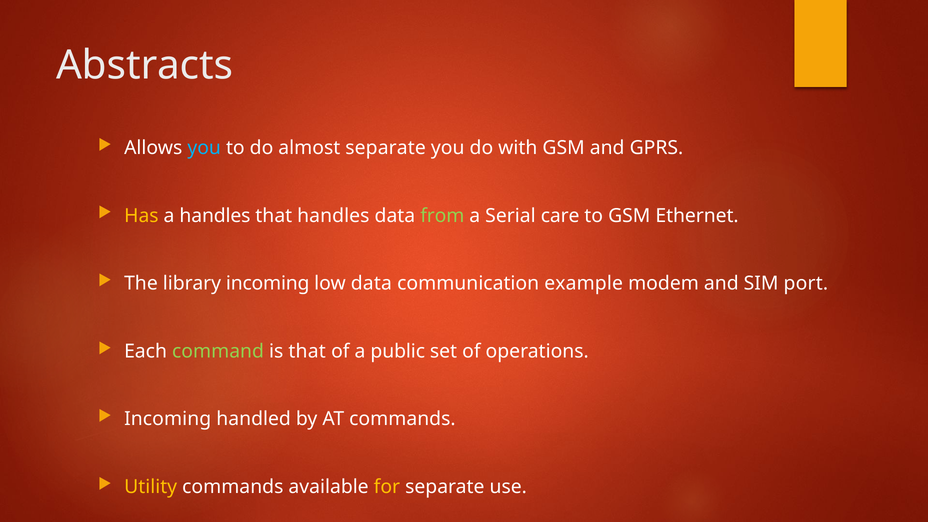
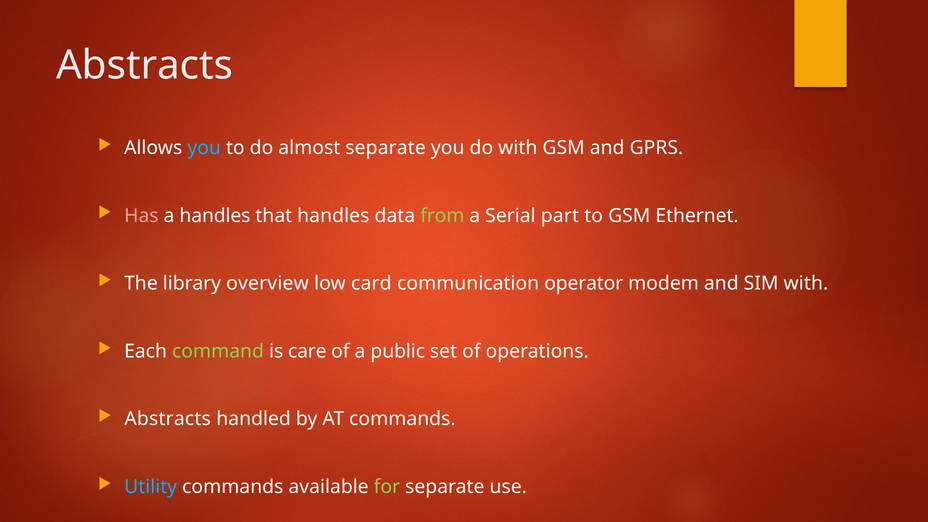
Has colour: yellow -> pink
care: care -> part
library incoming: incoming -> overview
low data: data -> card
example: example -> operator
SIM port: port -> with
is that: that -> care
Incoming at (168, 419): Incoming -> Abstracts
Utility colour: yellow -> light blue
for colour: yellow -> light green
